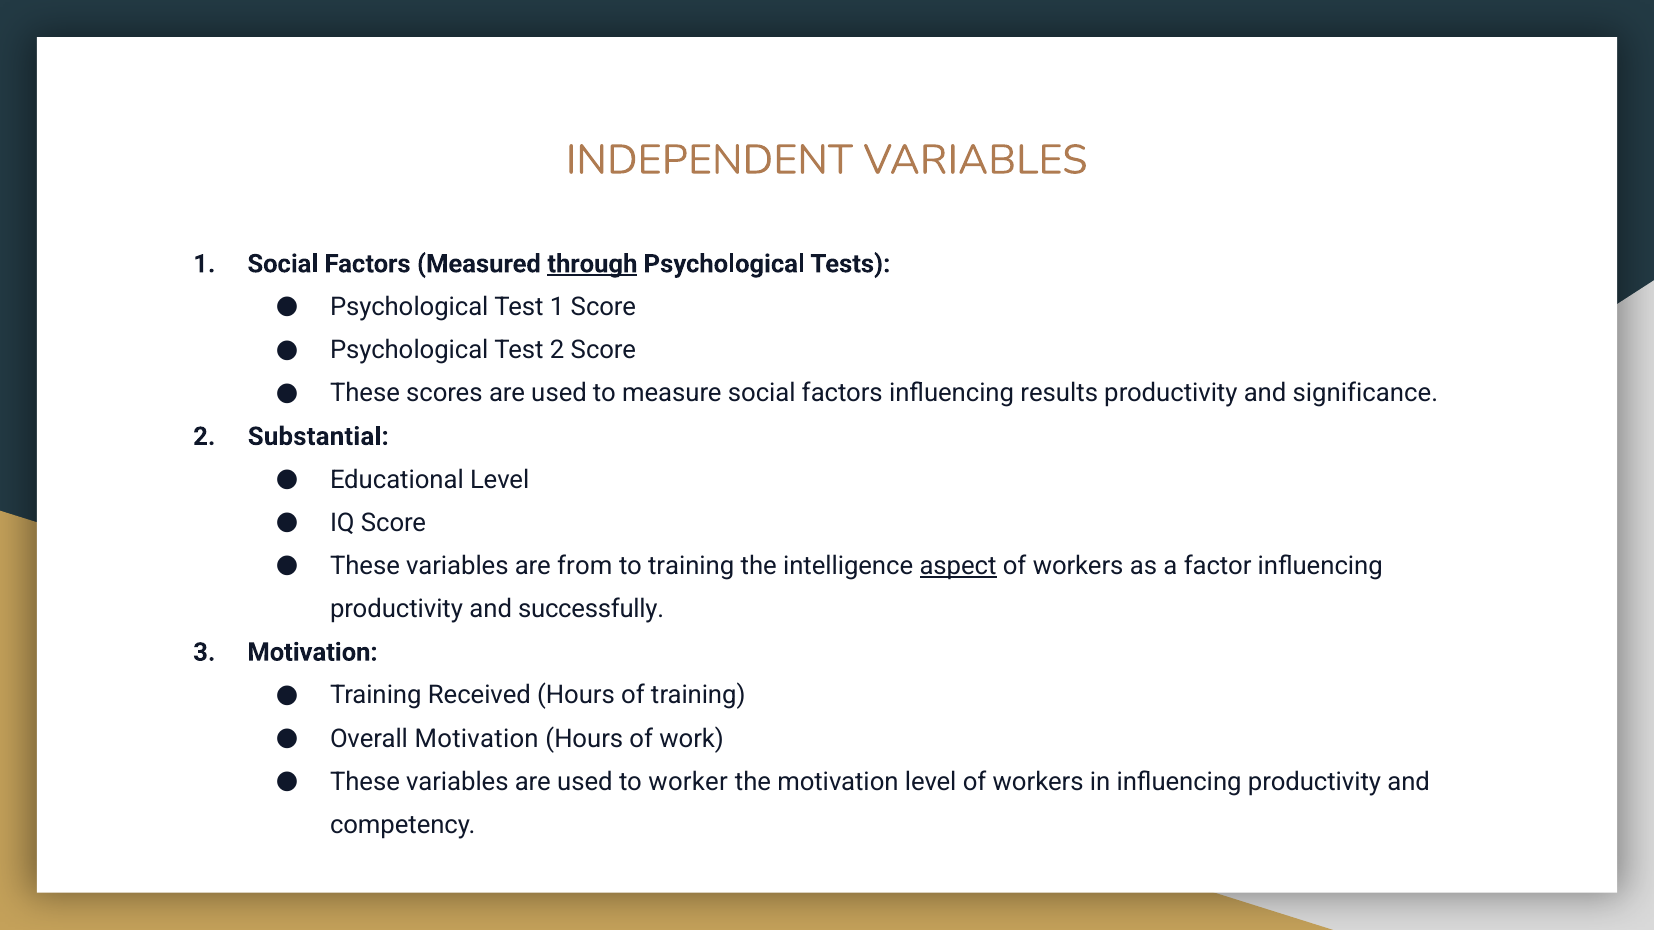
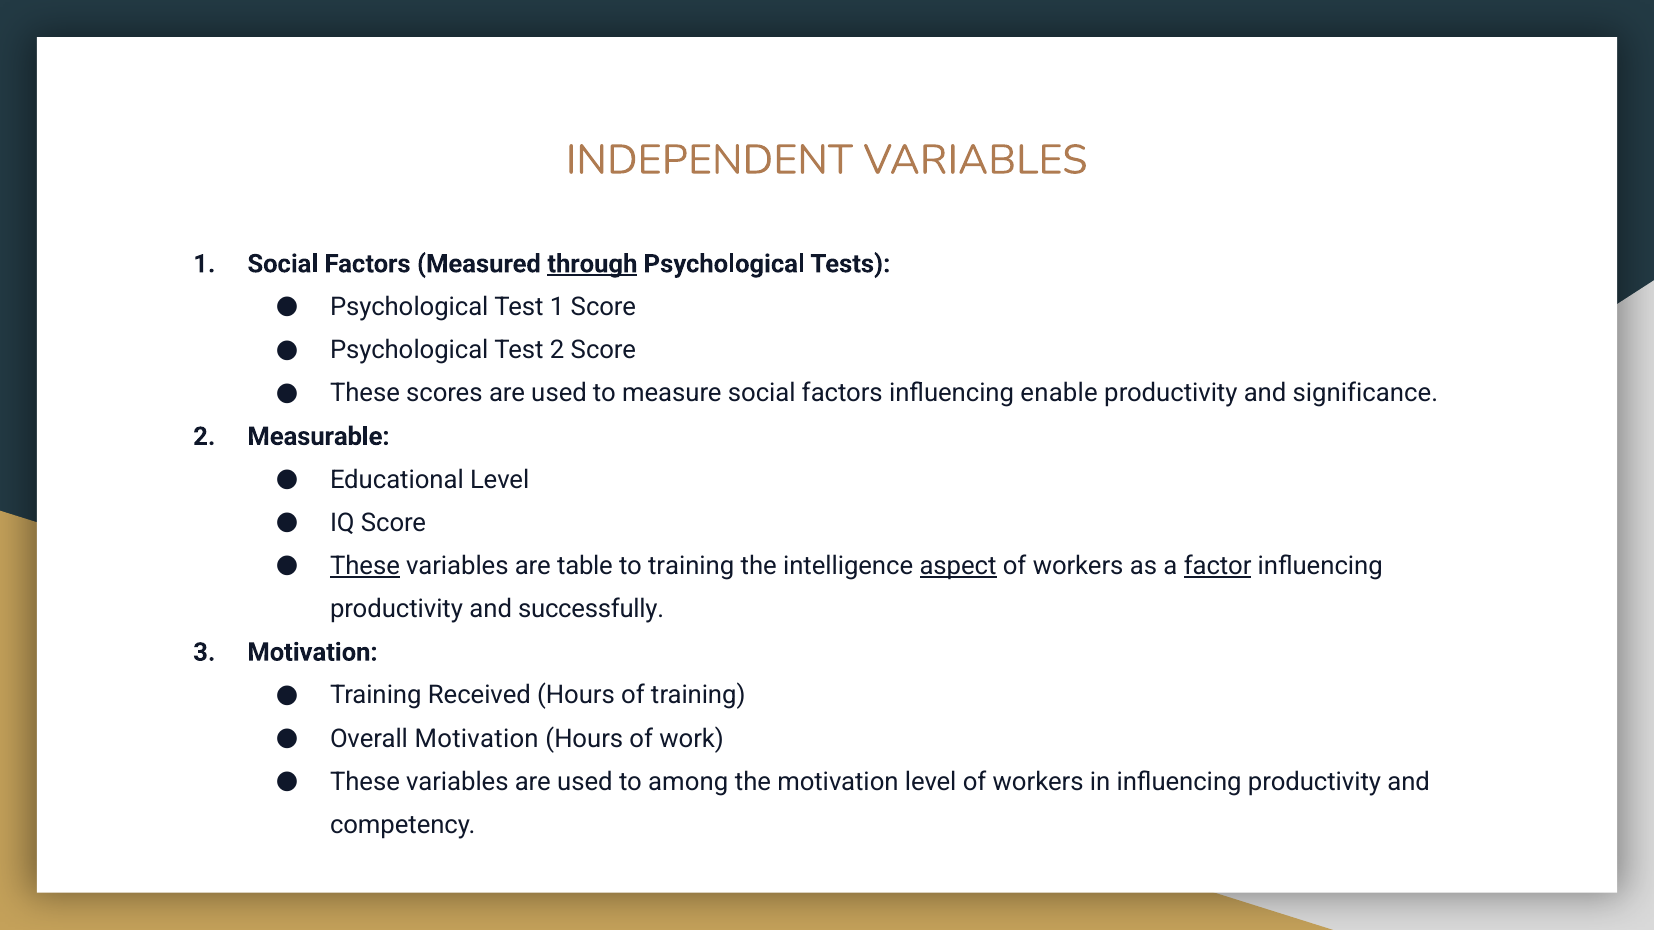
results: results -> enable
Substantial: Substantial -> Measurable
These at (365, 566) underline: none -> present
from: from -> table
factor underline: none -> present
worker: worker -> among
